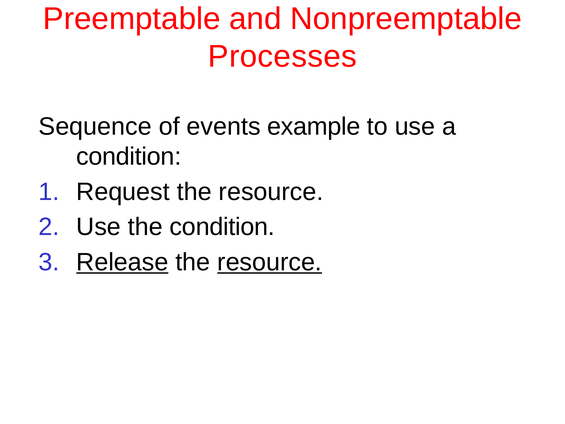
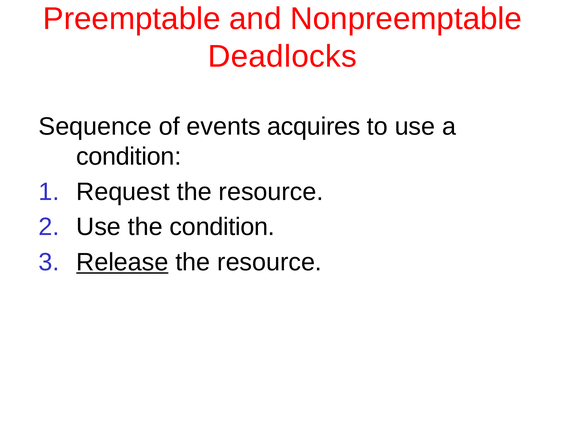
Processes: Processes -> Deadlocks
example: example -> acquires
resource at (270, 262) underline: present -> none
